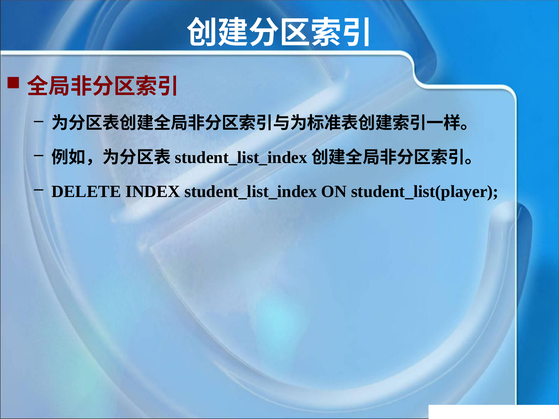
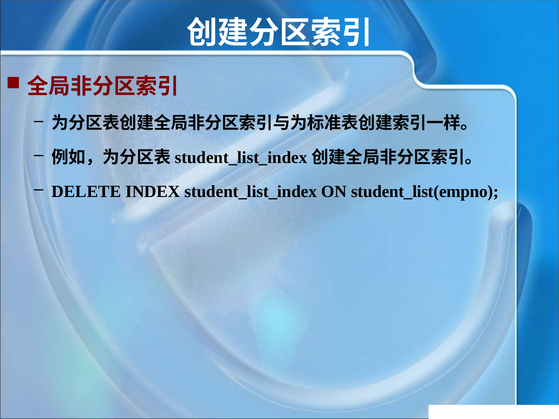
student_list(player: student_list(player -> student_list(empno
